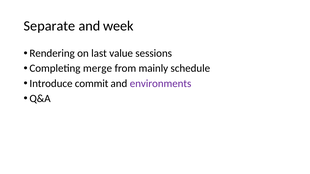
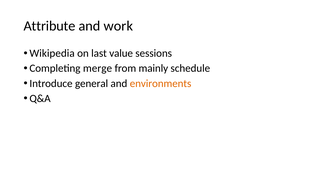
Separate: Separate -> Attribute
week: week -> work
Rendering: Rendering -> Wikipedia
commit: commit -> general
environments colour: purple -> orange
